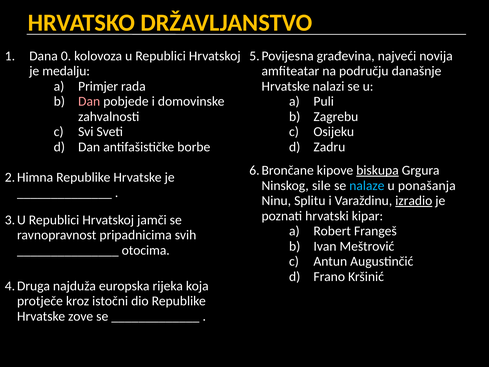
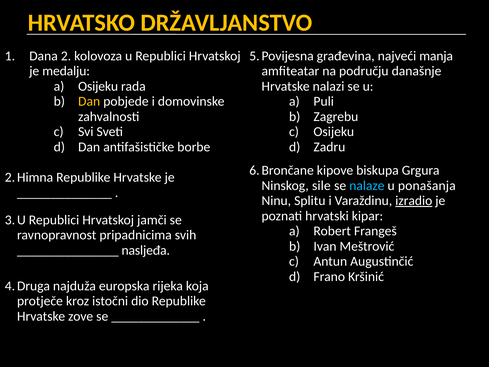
0: 0 -> 2
novija: novija -> manja
Primjer at (98, 86): Primjer -> Osijeku
Dan at (89, 101) colour: pink -> yellow
biskupa underline: present -> none
otocima: otocima -> nasljeđa
